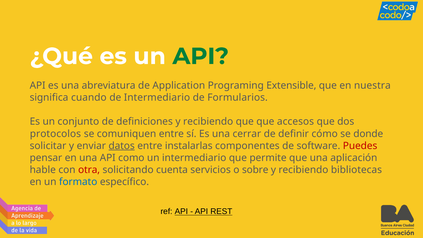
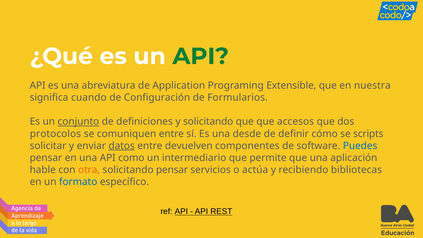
de Intermediario: Intermediario -> Configuración
conjunto underline: none -> present
definiciones y recibiendo: recibiendo -> solicitando
cerrar: cerrar -> desde
donde: donde -> scripts
instalarlas: instalarlas -> devuelven
Puedes colour: red -> blue
otra colour: red -> orange
solicitando cuenta: cuenta -> pensar
sobre: sobre -> actúa
